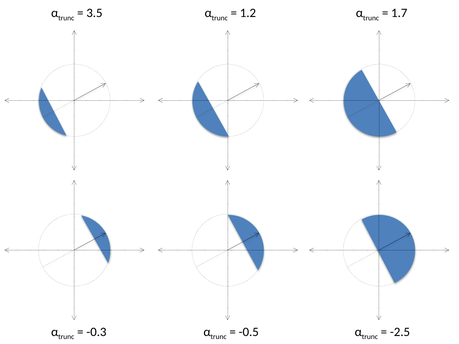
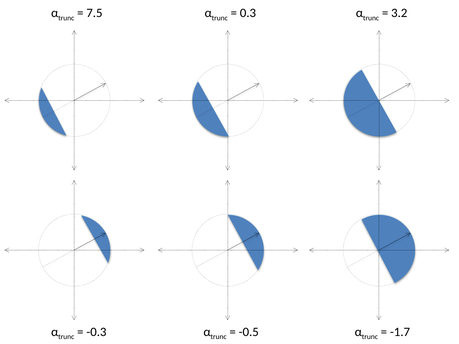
3.5: 3.5 -> 7.5
1.2: 1.2 -> 0.3
1.7: 1.7 -> 3.2
-2.5: -2.5 -> -1.7
